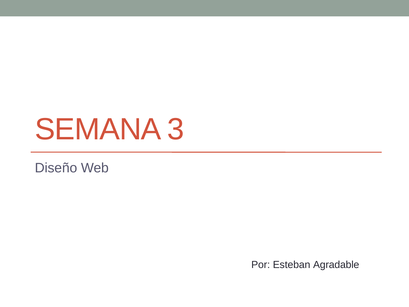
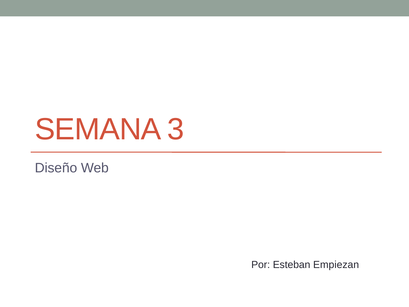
Agradable: Agradable -> Empiezan
